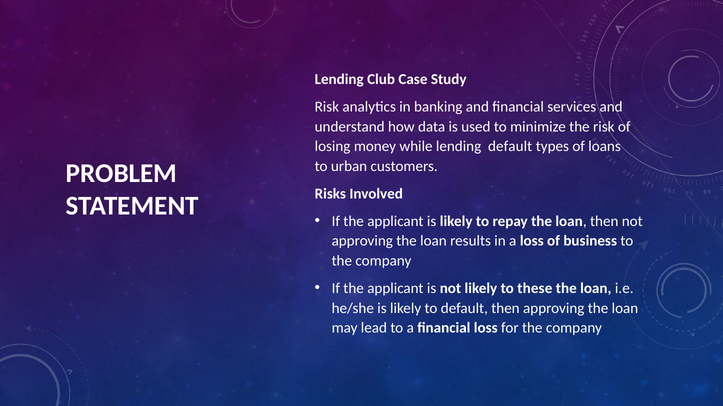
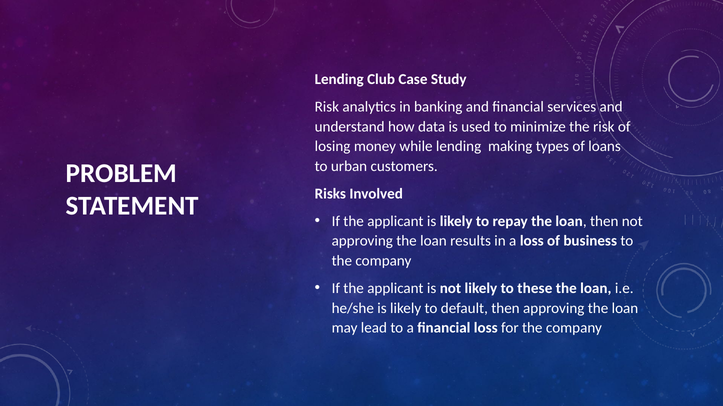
lending default: default -> making
